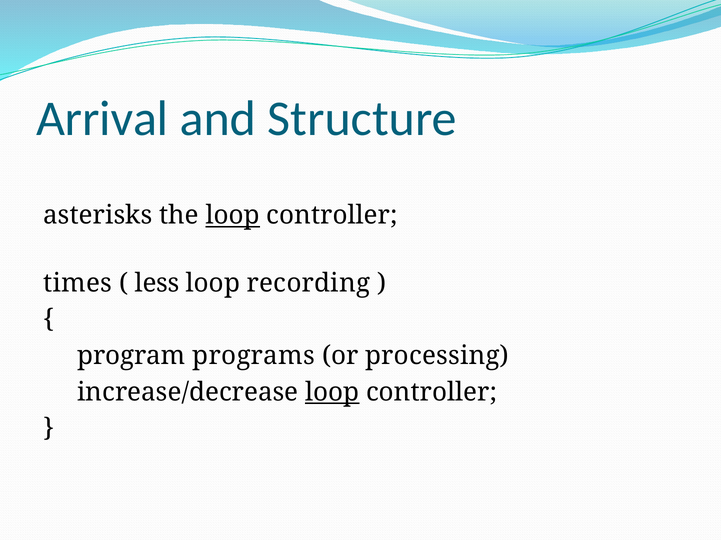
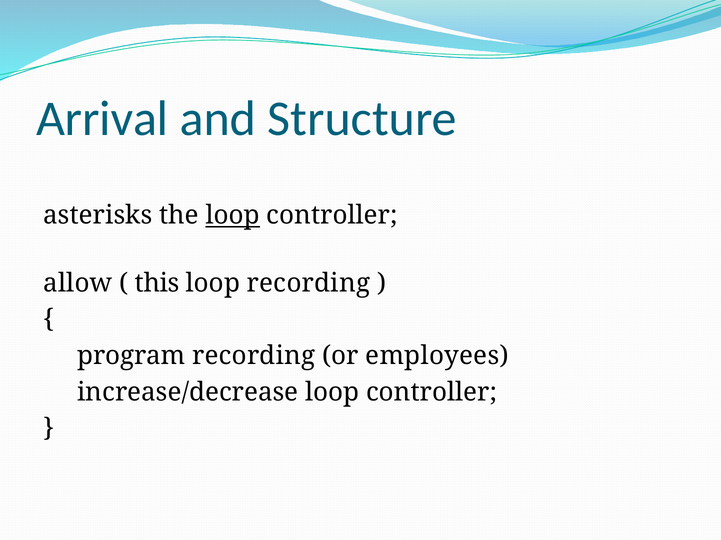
times: times -> allow
less: less -> this
program programs: programs -> recording
processing: processing -> employees
loop at (332, 393) underline: present -> none
